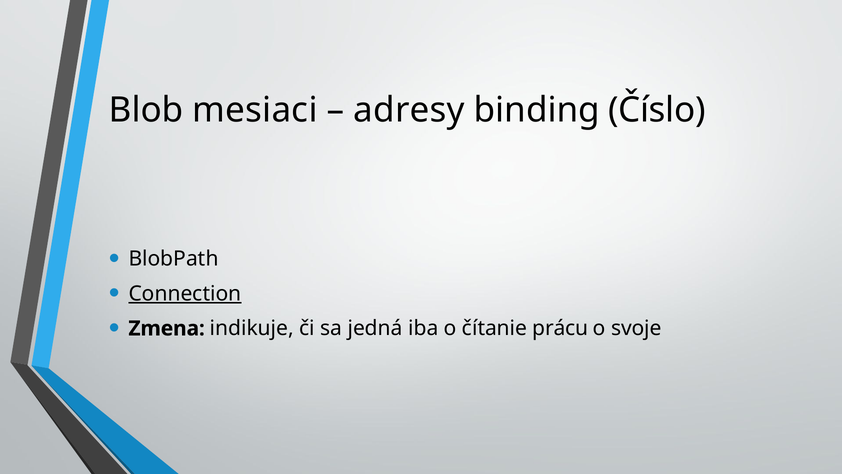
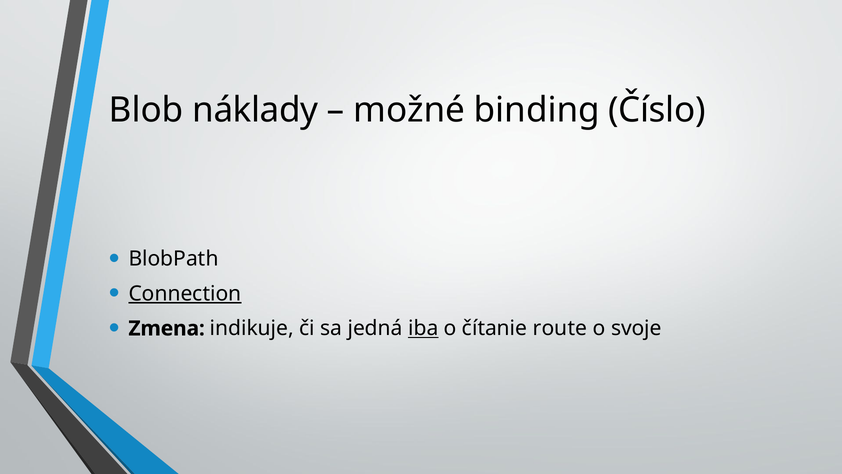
mesiaci: mesiaci -> náklady
adresy: adresy -> možné
iba underline: none -> present
prácu: prácu -> route
